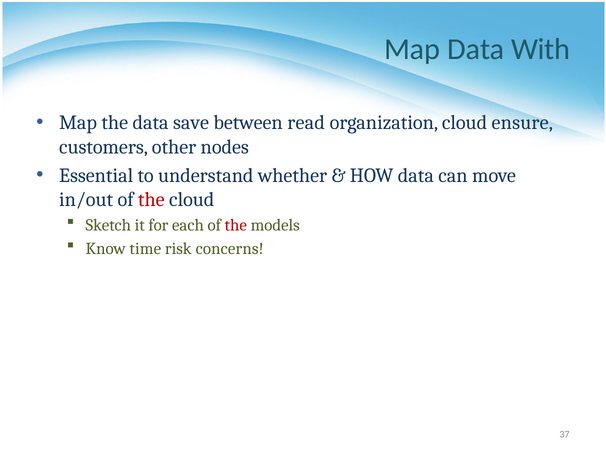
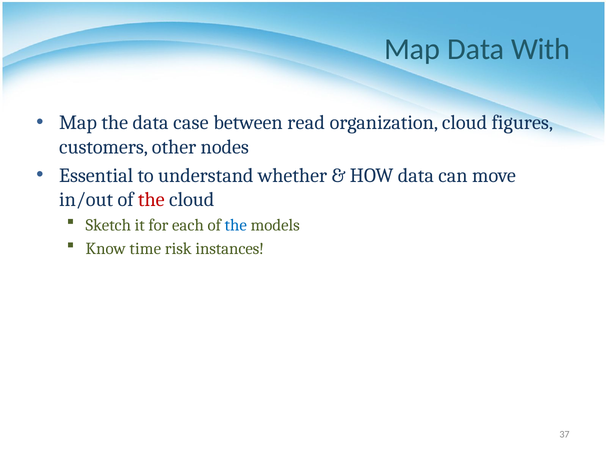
save: save -> case
ensure: ensure -> figures
the at (236, 225) colour: red -> blue
concerns: concerns -> instances
